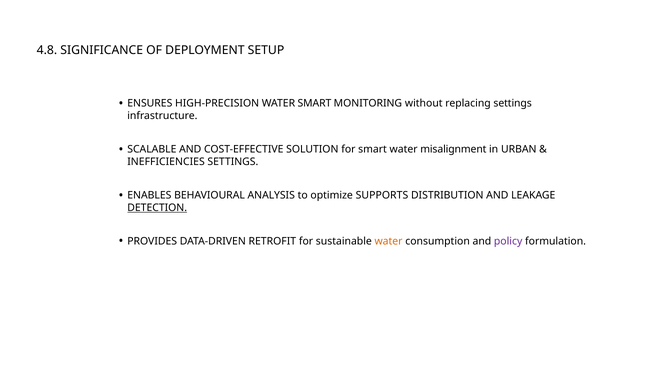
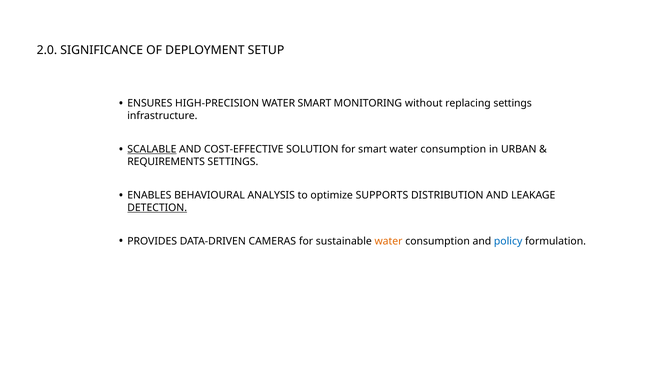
4.8: 4.8 -> 2.0
SCALABLE underline: none -> present
smart water misalignment: misalignment -> consumption
INEFFICIENCIES: INEFFICIENCIES -> REQUIREMENTS
RETROFIT: RETROFIT -> CAMERAS
policy colour: purple -> blue
